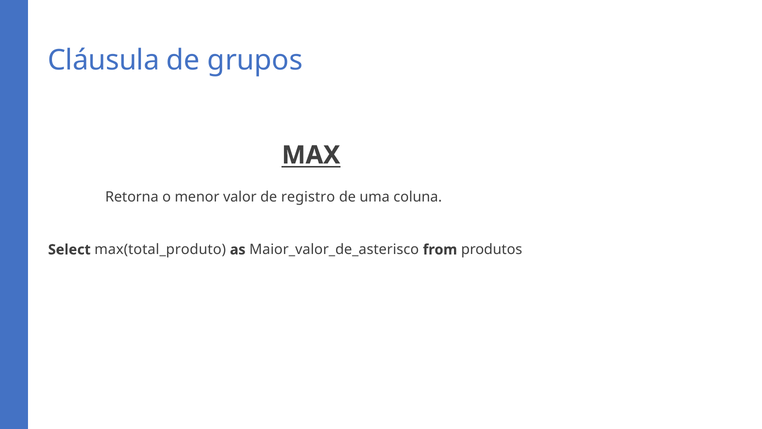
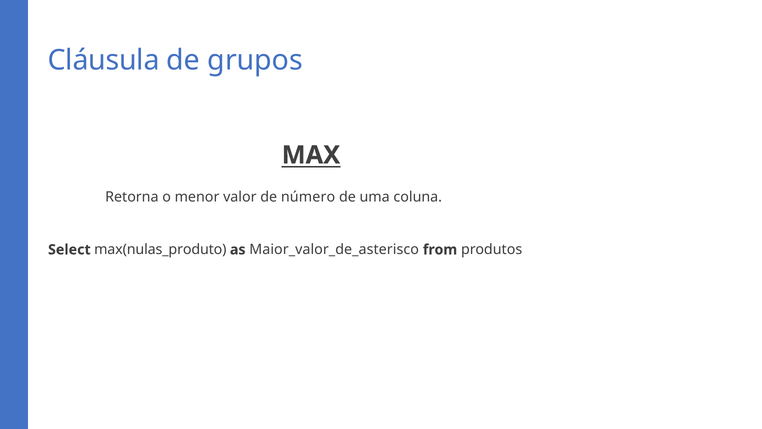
registro: registro -> número
max(total_produto: max(total_produto -> max(nulas_produto
